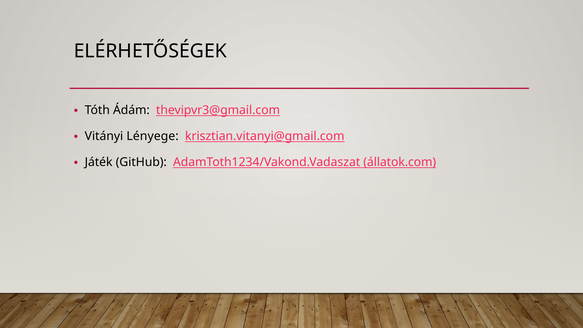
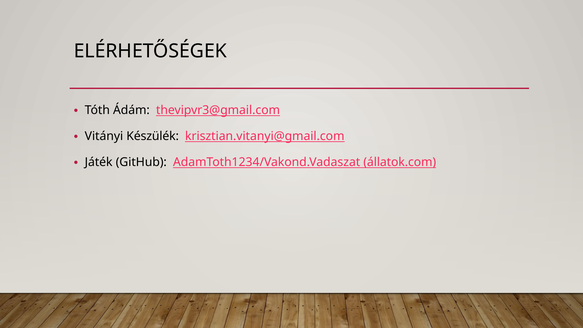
Lényege: Lényege -> Készülék
